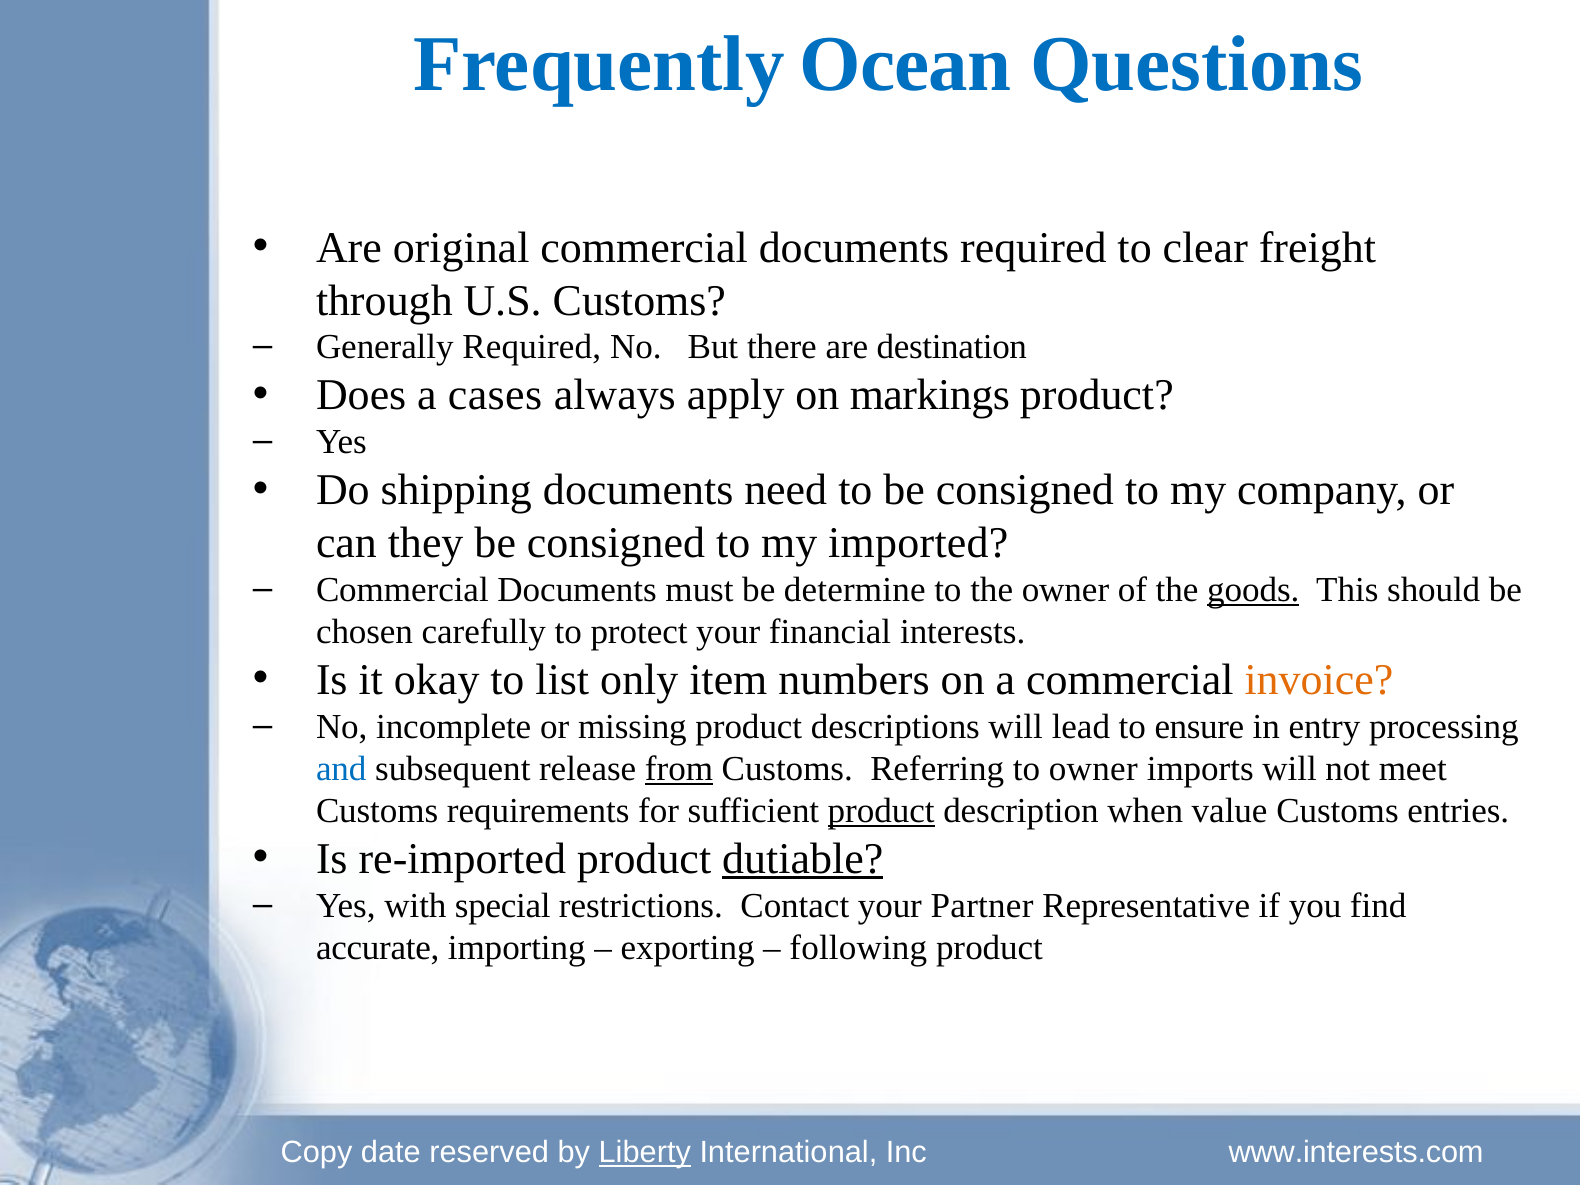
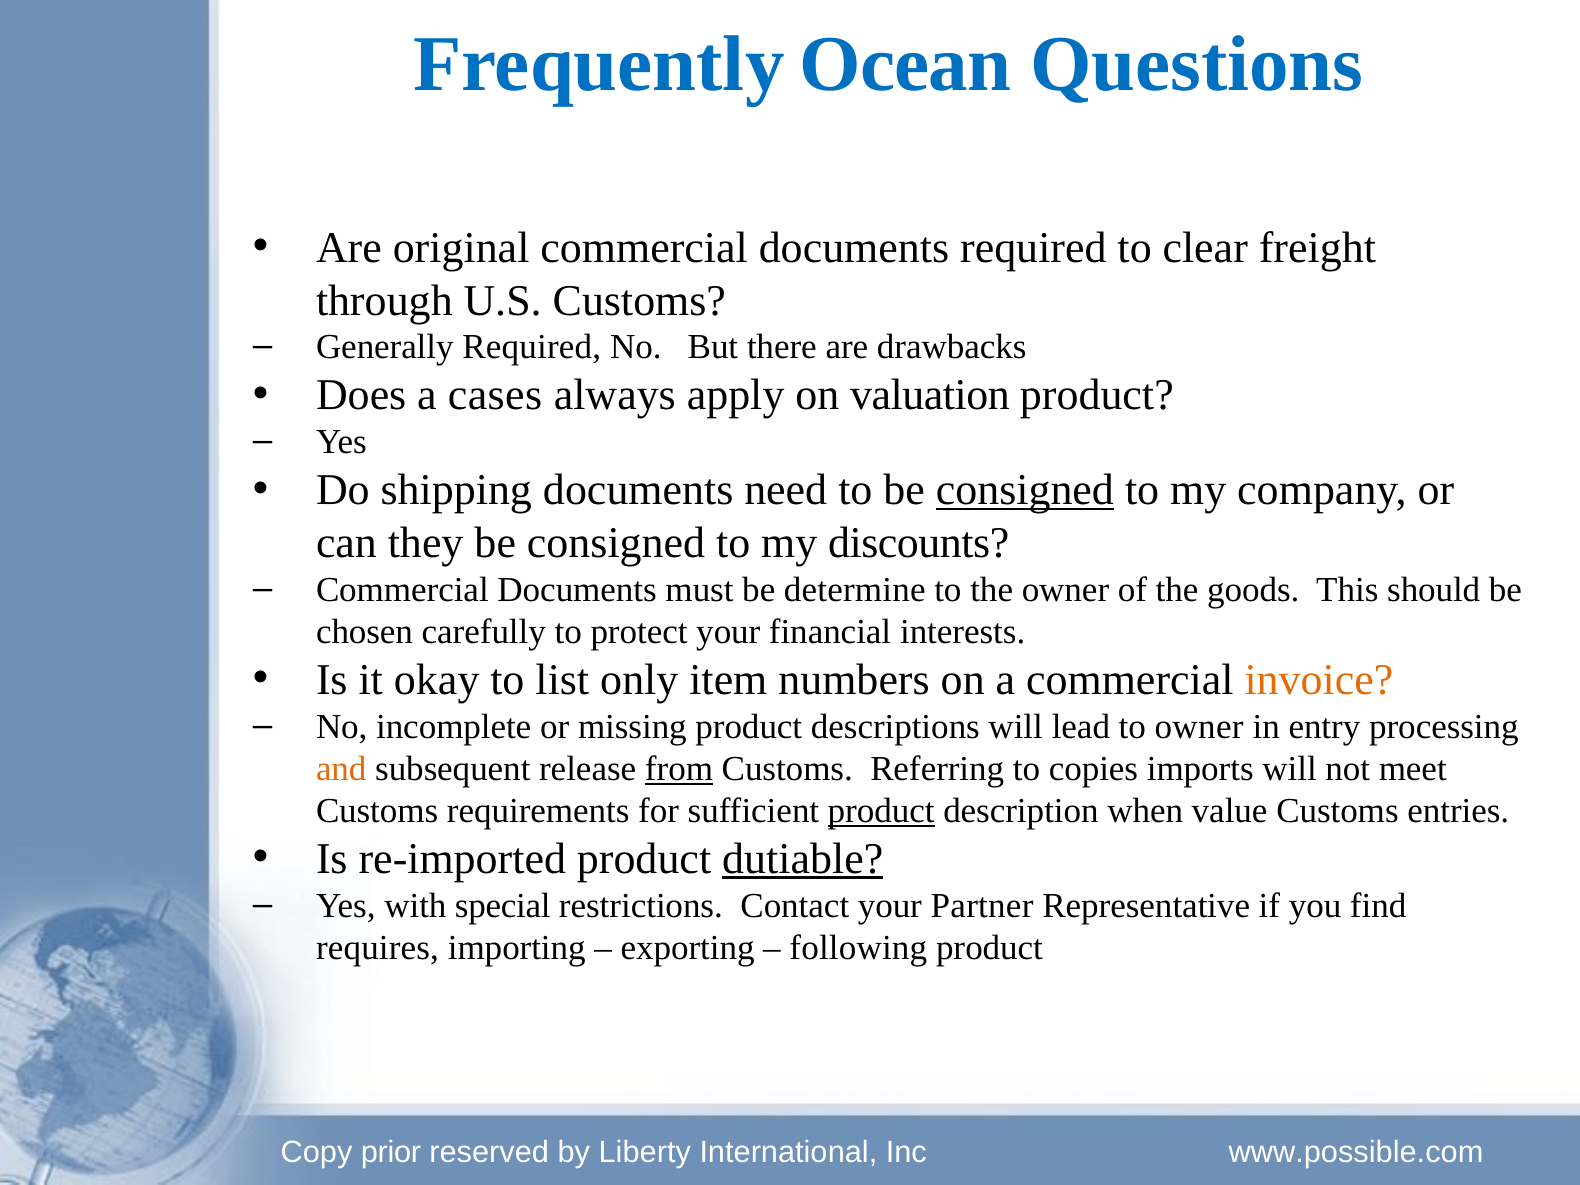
destination: destination -> drawbacks
markings: markings -> valuation
consigned at (1025, 490) underline: none -> present
imported: imported -> discounts
goods underline: present -> none
to ensure: ensure -> owner
and colour: blue -> orange
to owner: owner -> copies
accurate: accurate -> requires
date: date -> prior
Liberty underline: present -> none
www.interests.com: www.interests.com -> www.possible.com
